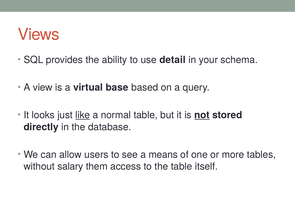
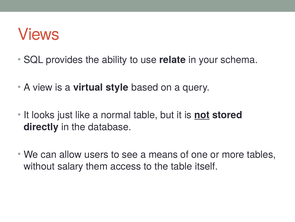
detail: detail -> relate
base: base -> style
like underline: present -> none
